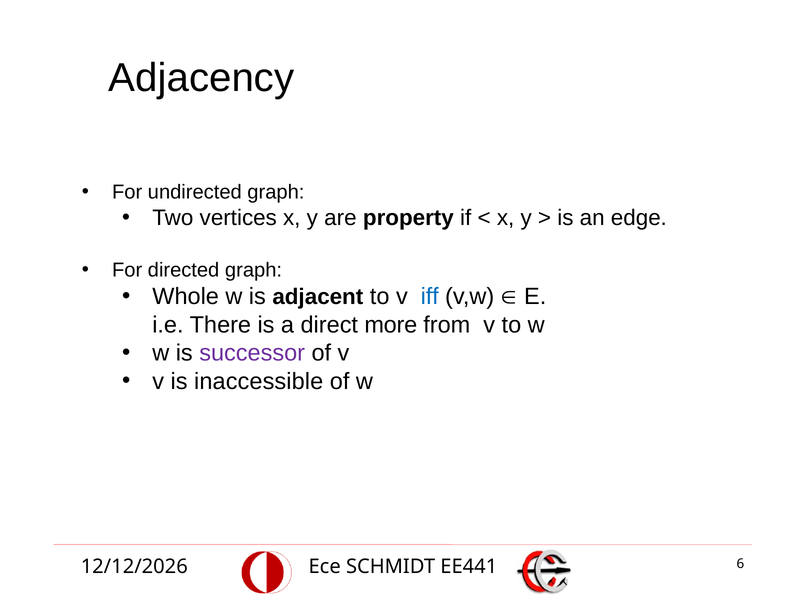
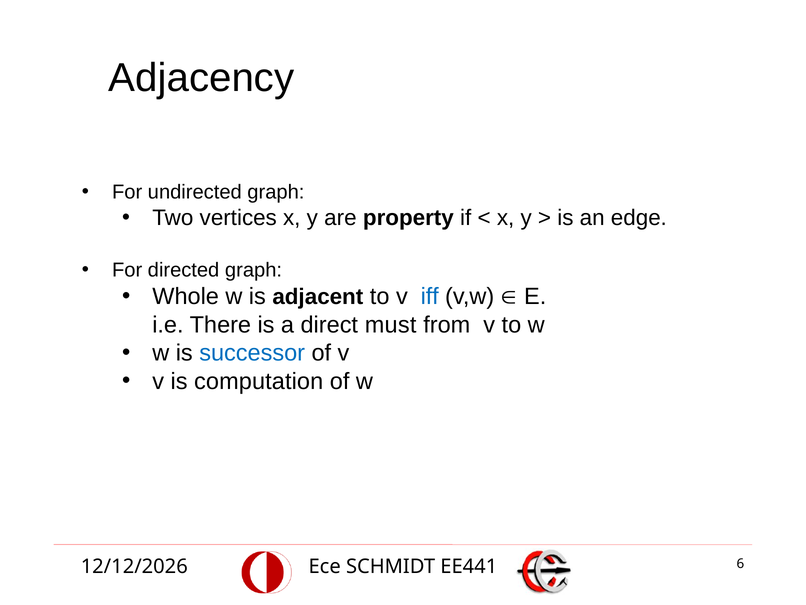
more: more -> must
successor colour: purple -> blue
inaccessible: inaccessible -> computation
